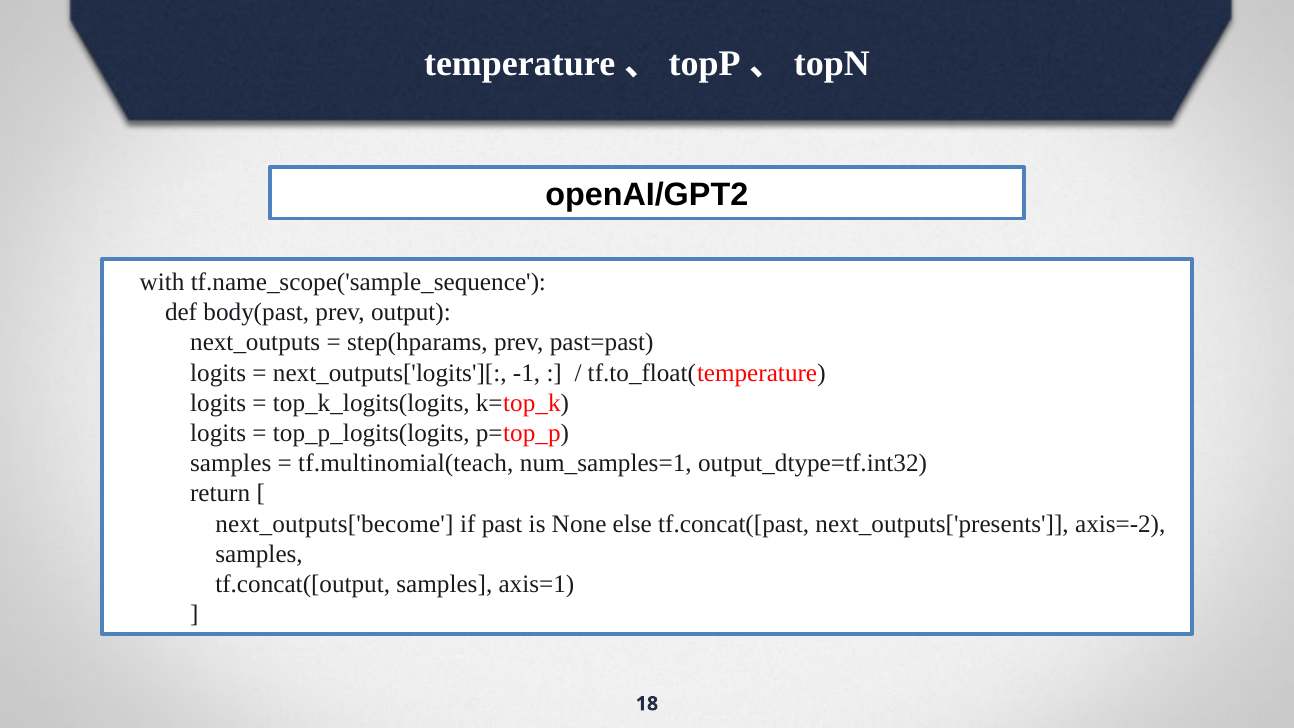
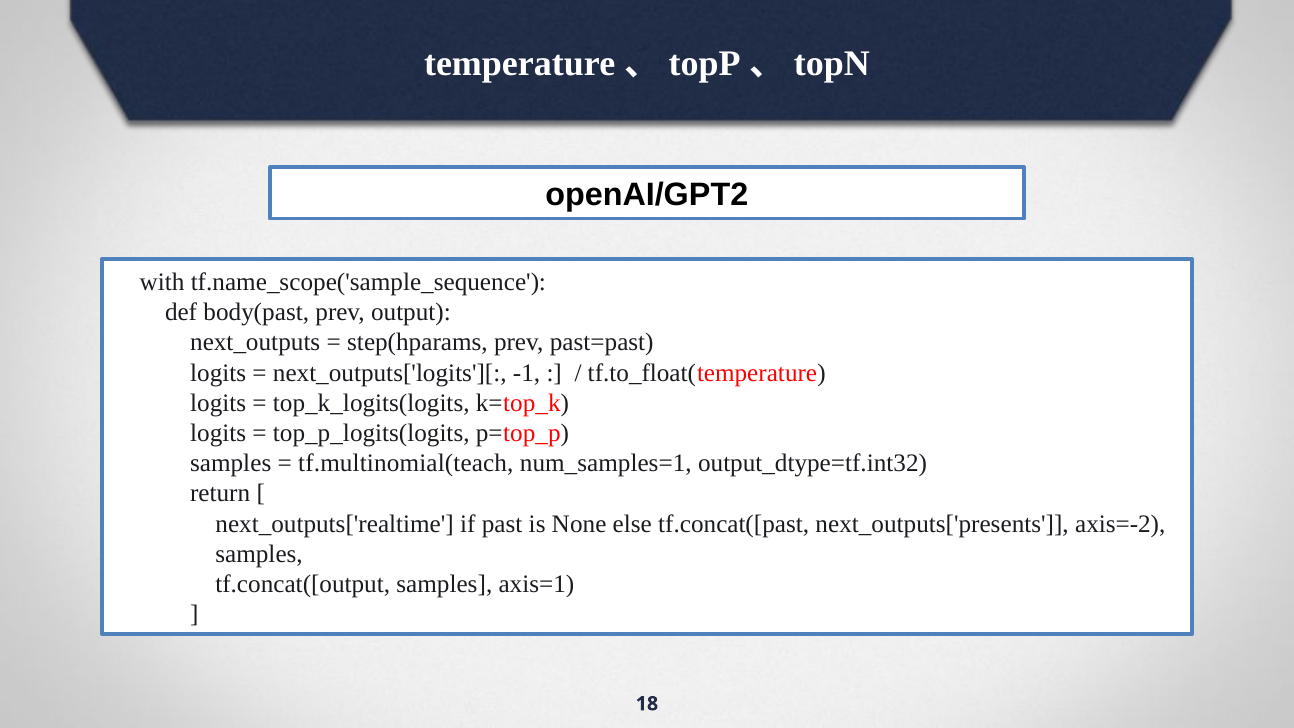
next_outputs['become: next_outputs['become -> next_outputs['realtime
